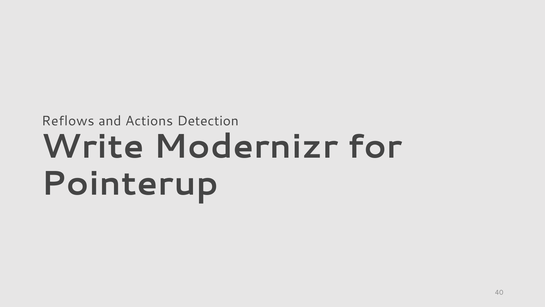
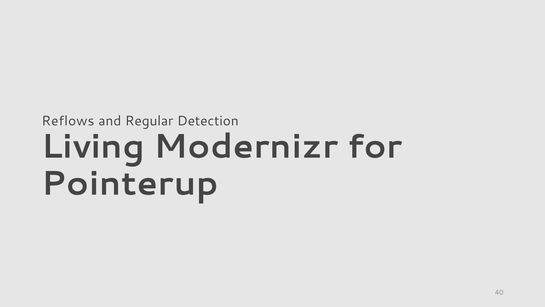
Actions: Actions -> Regular
Write: Write -> Living
